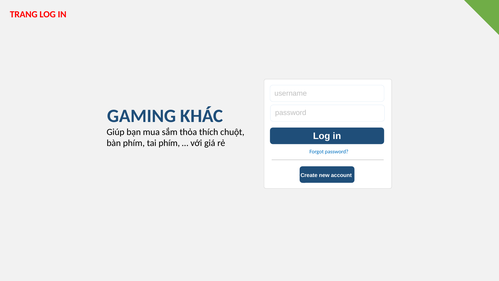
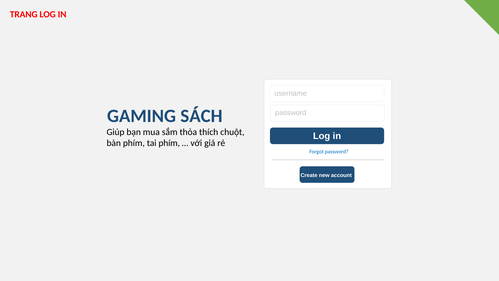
KHÁC: KHÁC -> SÁCH
